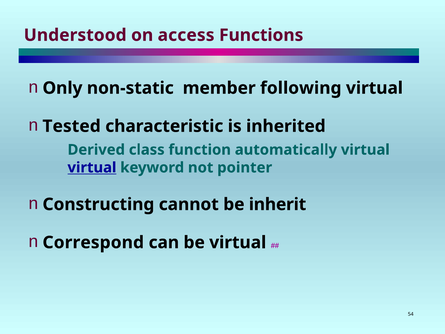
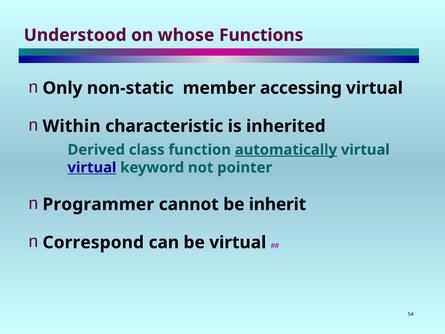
access: access -> whose
following: following -> accessing
Tested: Tested -> Within
automatically underline: none -> present
Constructing: Constructing -> Programmer
